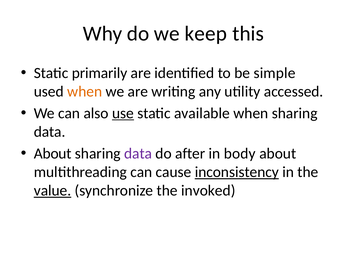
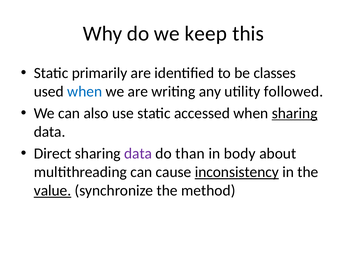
simple: simple -> classes
when at (85, 91) colour: orange -> blue
accessed: accessed -> followed
use underline: present -> none
available: available -> accessed
sharing at (295, 113) underline: none -> present
About at (53, 153): About -> Direct
after: after -> than
invoked: invoked -> method
